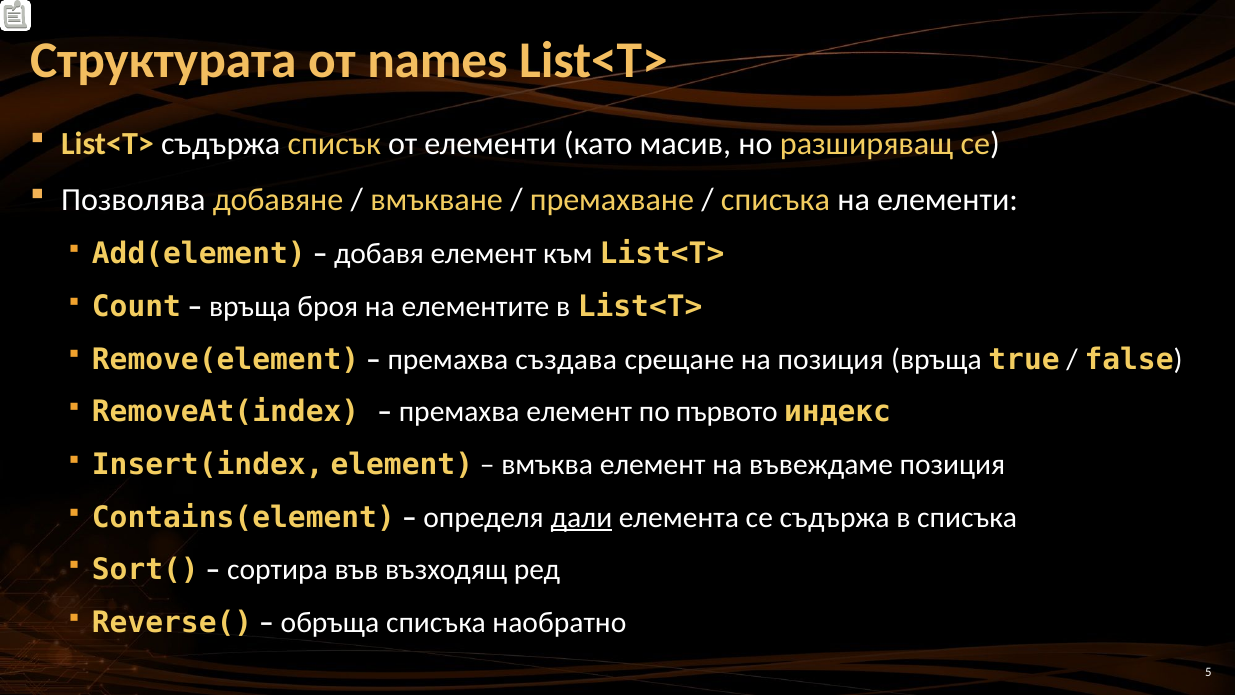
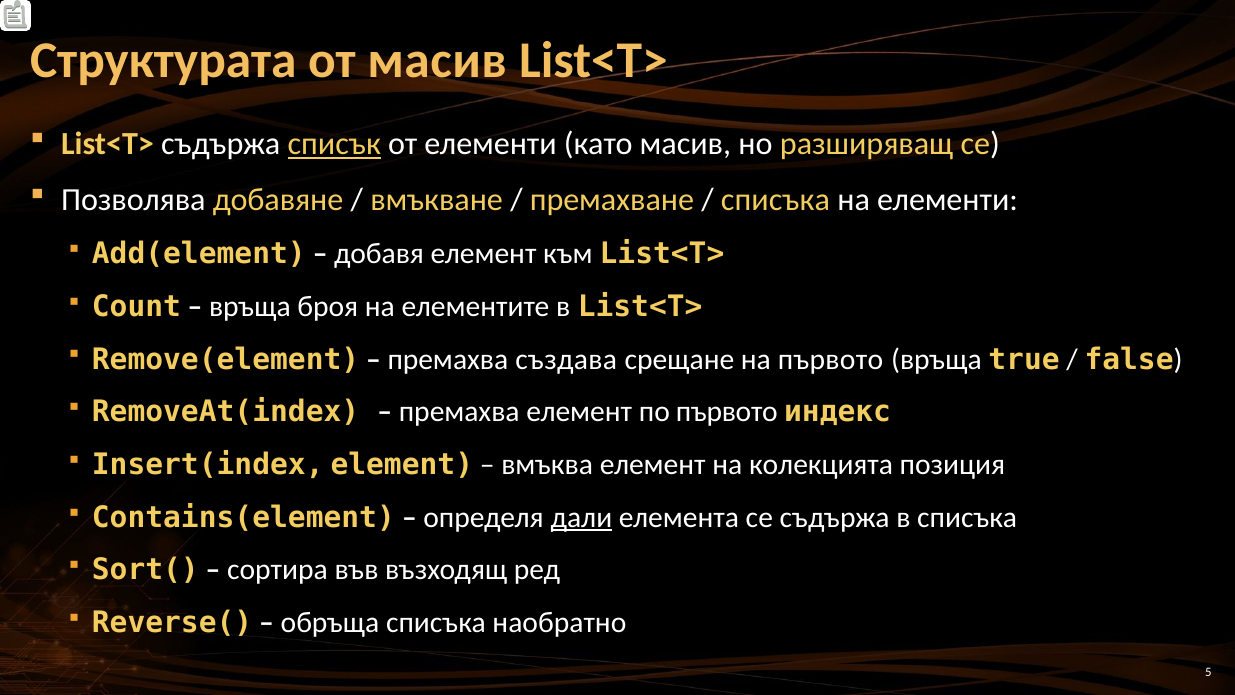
от names: names -> масив
списък underline: none -> present
на позиция: позиция -> първото
въвеждаме: въвеждаме -> колекцията
